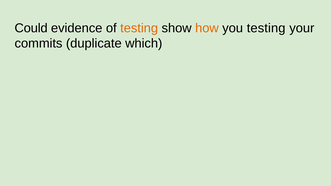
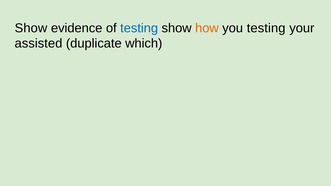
Could at (31, 28): Could -> Show
testing at (139, 28) colour: orange -> blue
commits: commits -> assisted
